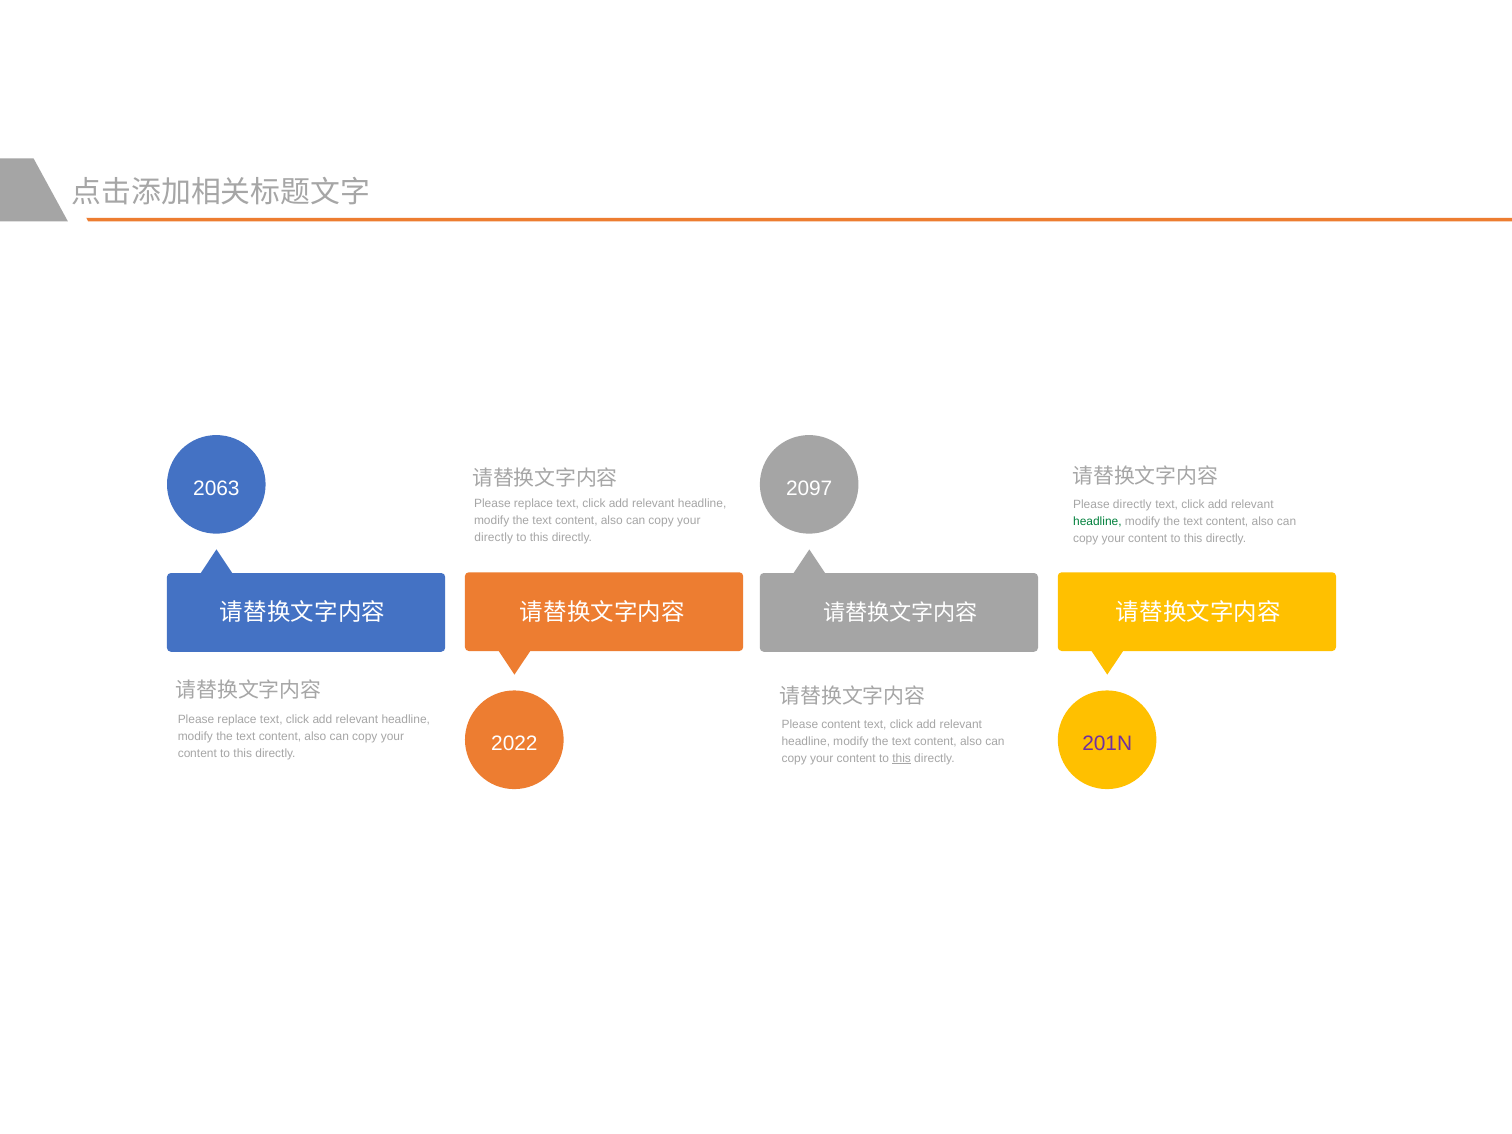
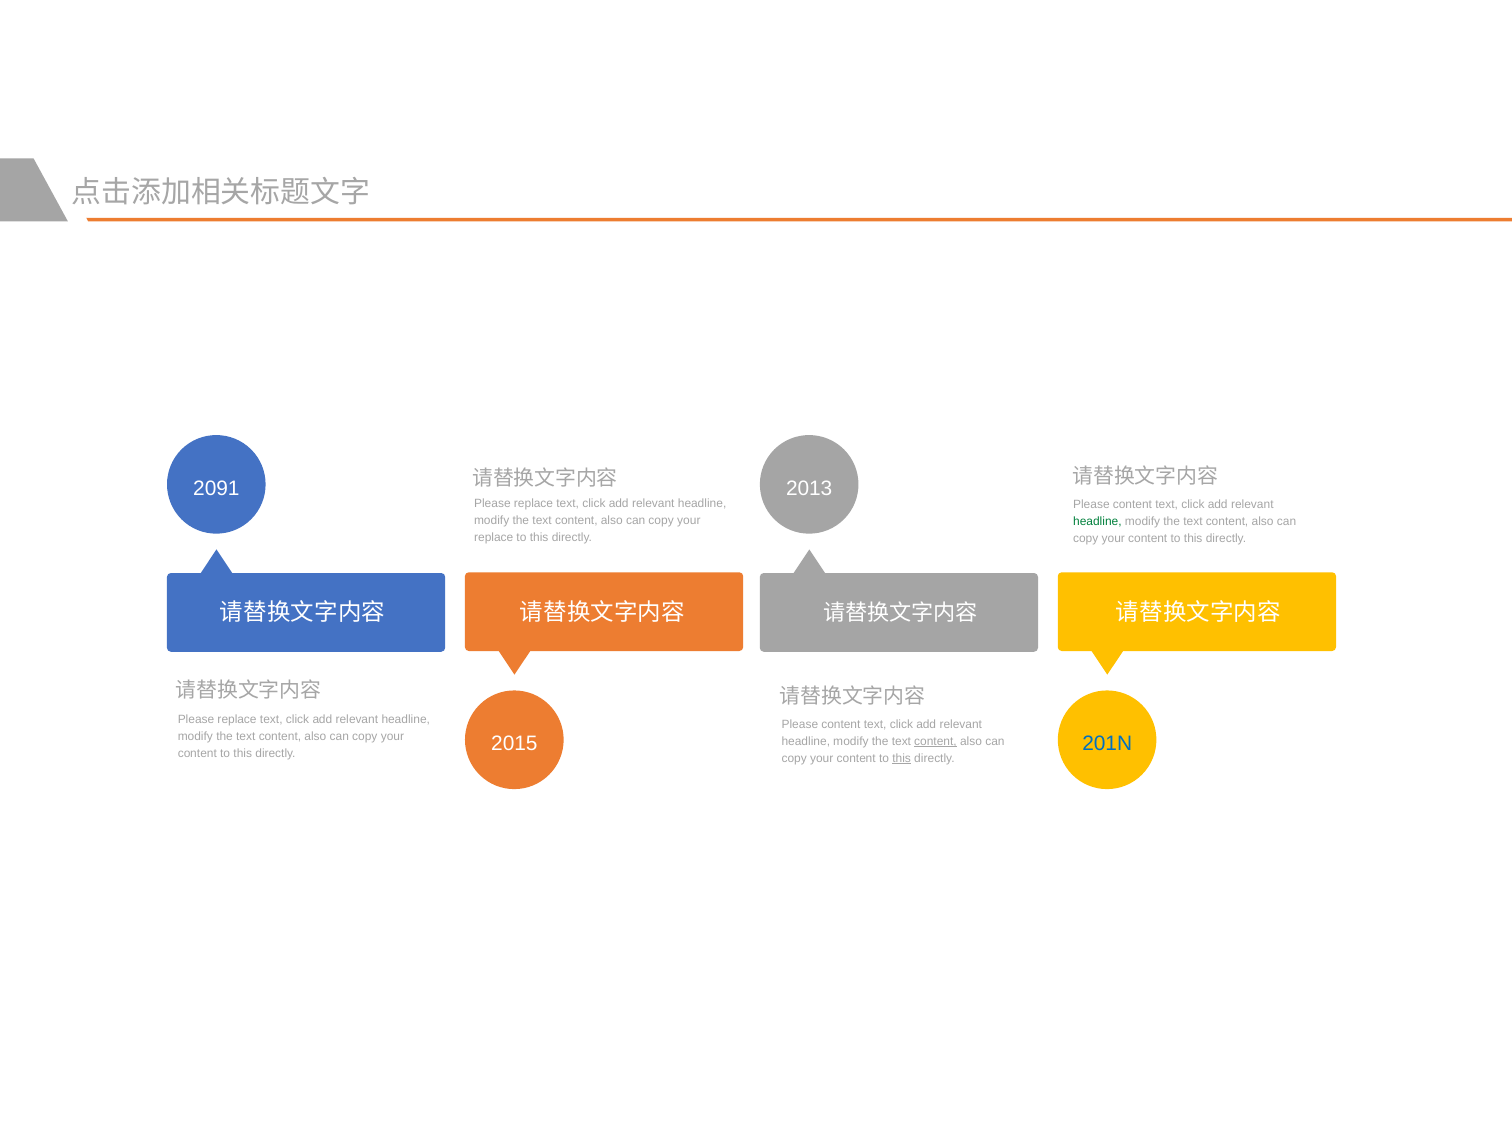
2063: 2063 -> 2091
2097: 2097 -> 2013
directly at (1132, 505): directly -> content
directly at (494, 537): directly -> replace
2022: 2022 -> 2015
201N colour: purple -> blue
content at (935, 741) underline: none -> present
